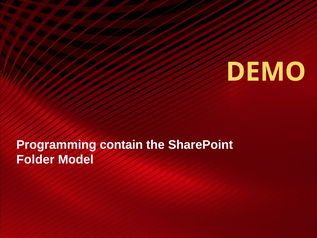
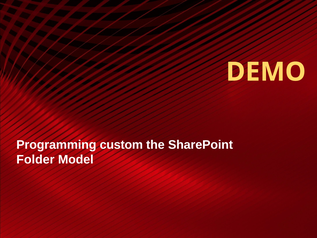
contain: contain -> custom
